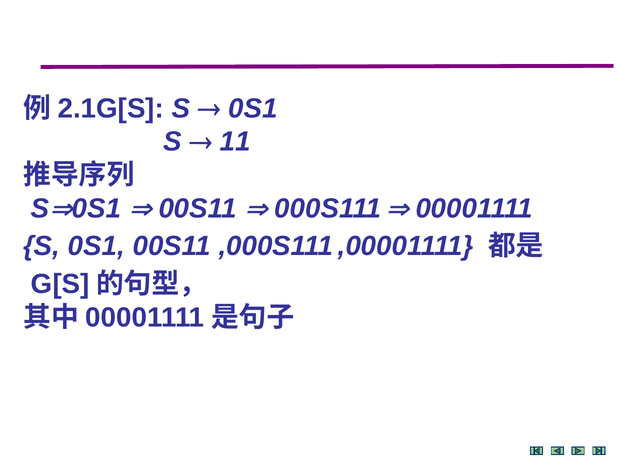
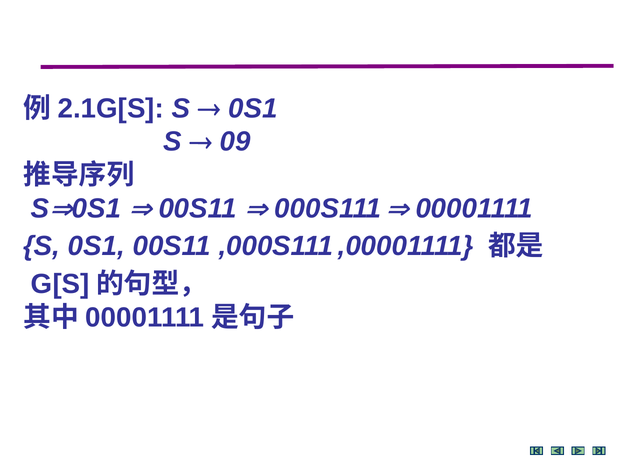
11: 11 -> 09
